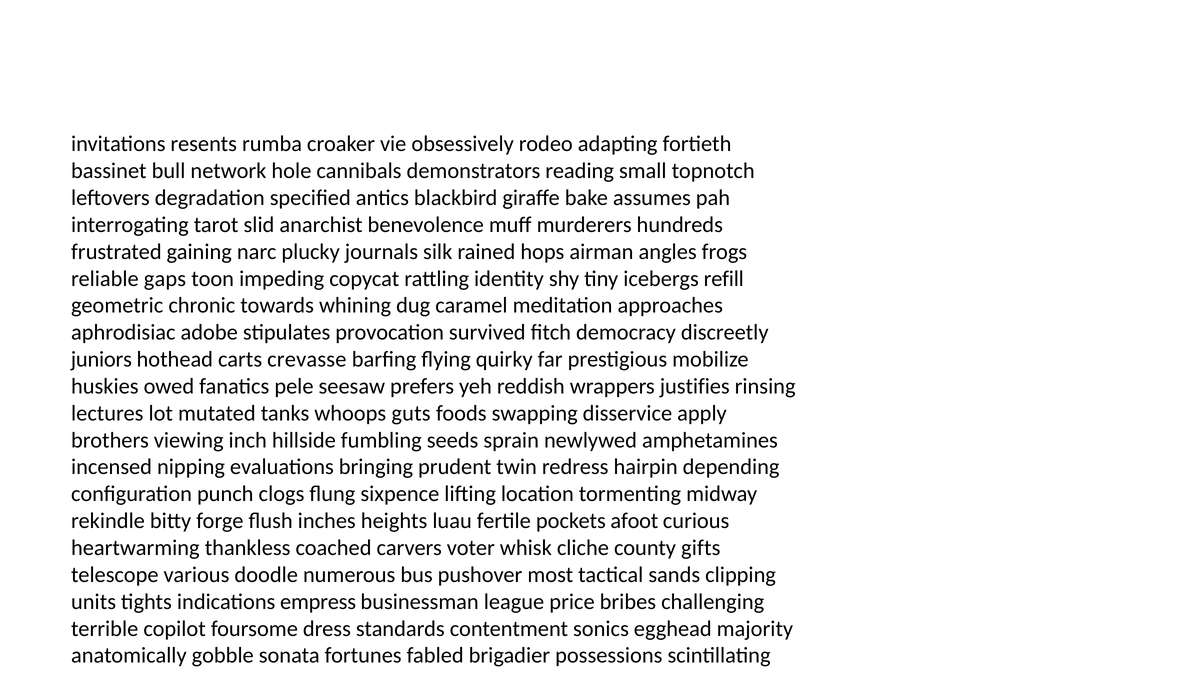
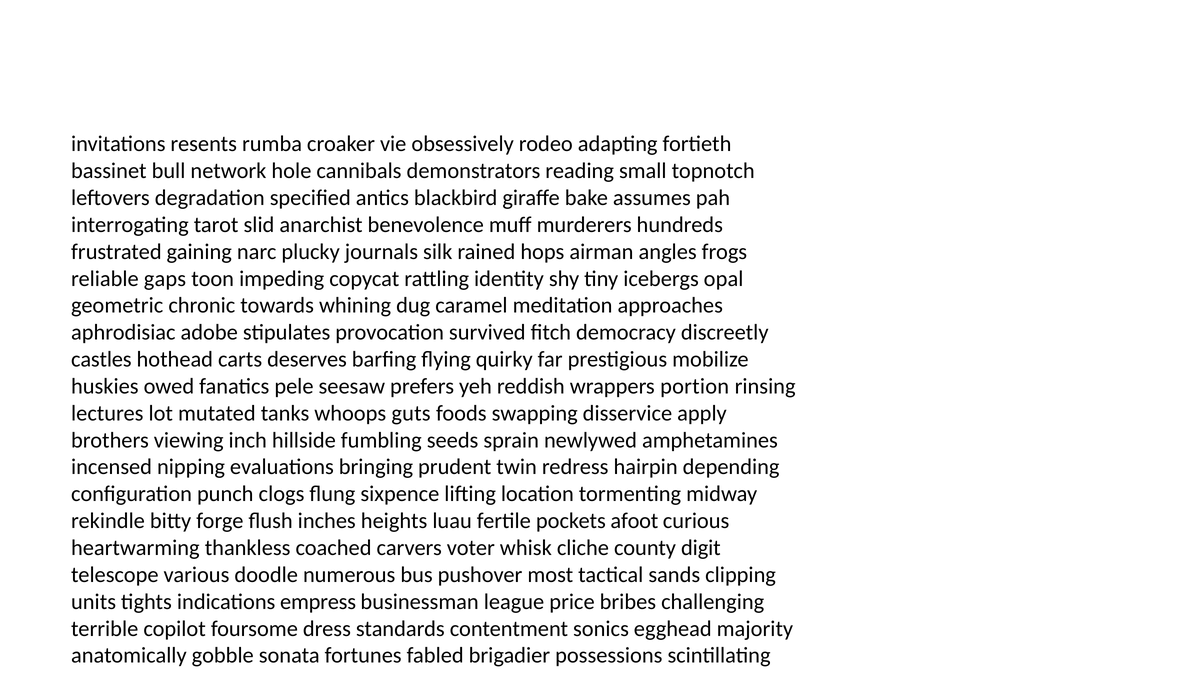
refill: refill -> opal
juniors at (101, 359): juniors -> castles
crevasse: crevasse -> deserves
justifies: justifies -> portion
gifts: gifts -> digit
